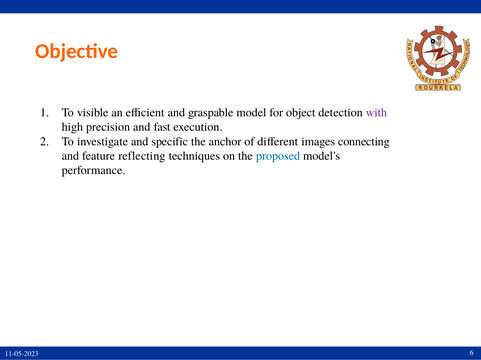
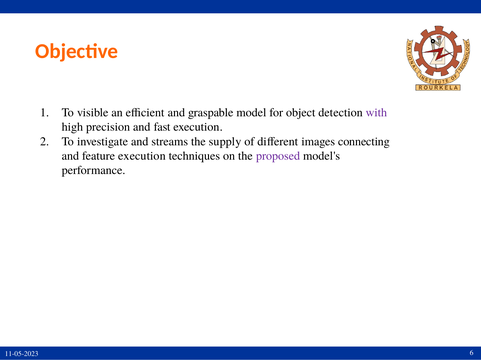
specific: specific -> streams
anchor: anchor -> supply
feature reflecting: reflecting -> execution
proposed colour: blue -> purple
